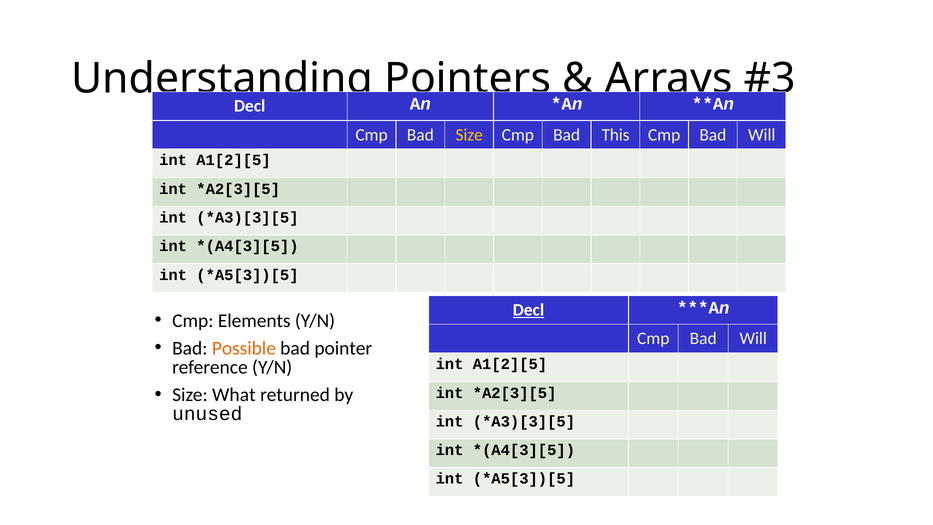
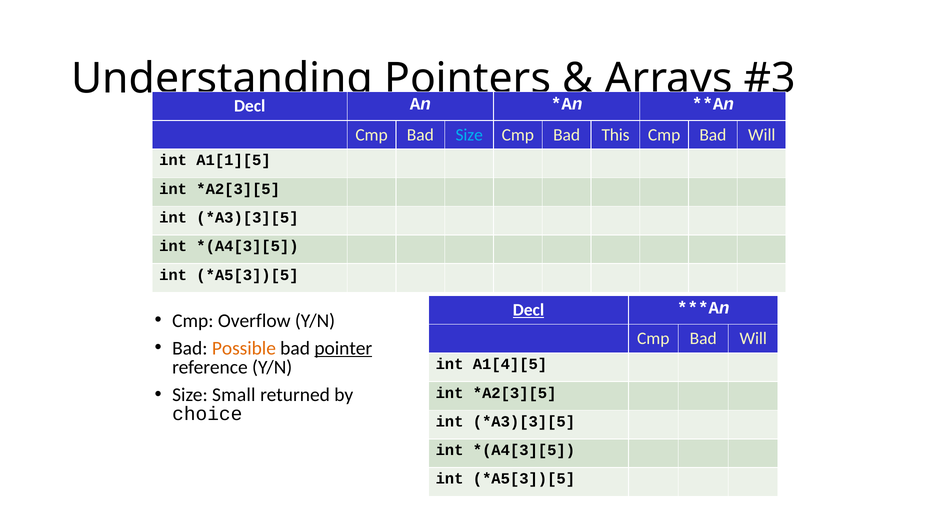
Size at (469, 135) colour: yellow -> light blue
A1[2][5 at (234, 160): A1[2][5 -> A1[1][5
Elements: Elements -> Overflow
pointer underline: none -> present
A1[2][5 at (510, 364): A1[2][5 -> A1[4][5
What: What -> Small
unused: unused -> choice
